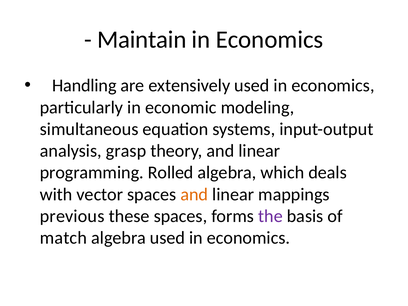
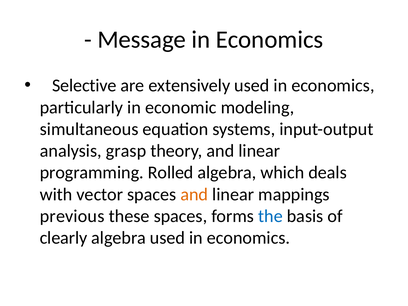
Maintain: Maintain -> Message
Handling: Handling -> Selective
the colour: purple -> blue
match: match -> clearly
